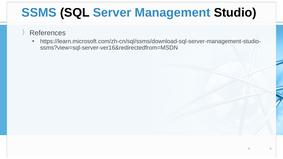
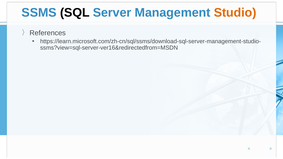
Studio colour: black -> orange
